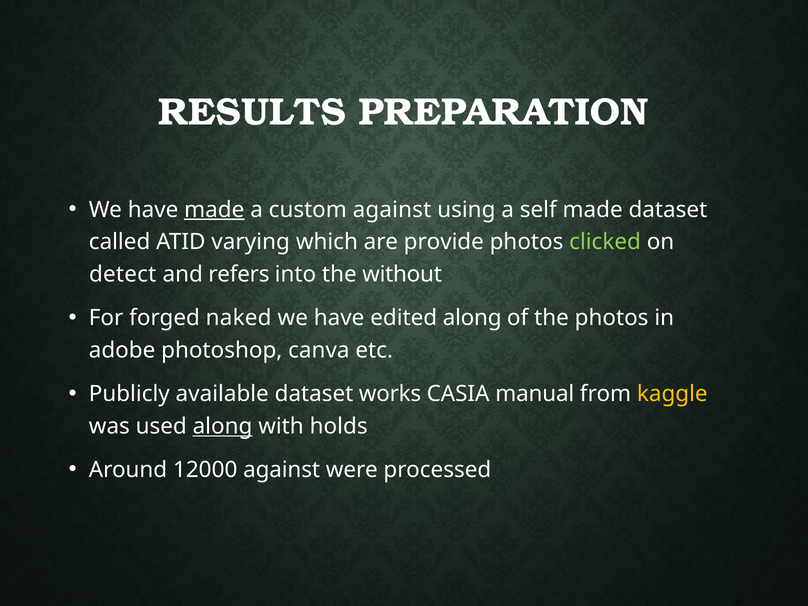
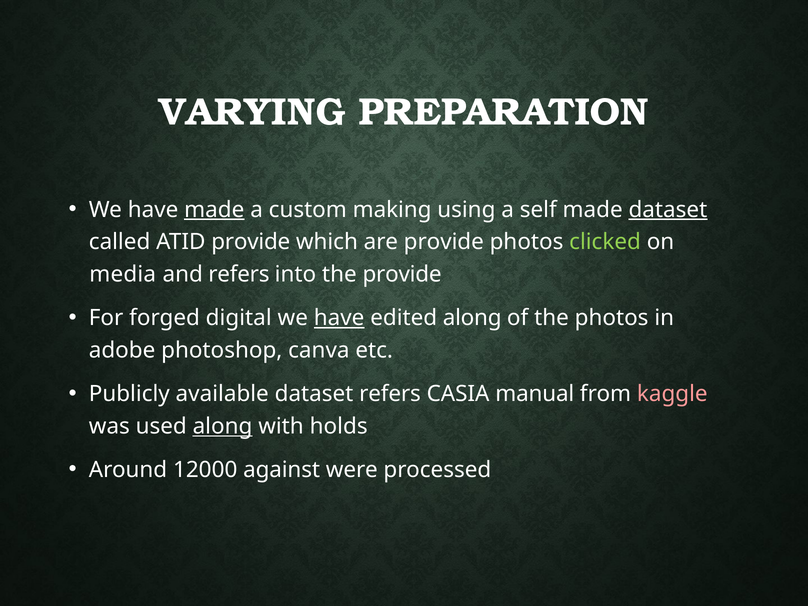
RESULTS: RESULTS -> VARYING
custom against: against -> making
dataset at (668, 210) underline: none -> present
ATID varying: varying -> provide
detect: detect -> media
the without: without -> provide
naked: naked -> digital
have at (339, 318) underline: none -> present
dataset works: works -> refers
kaggle colour: yellow -> pink
